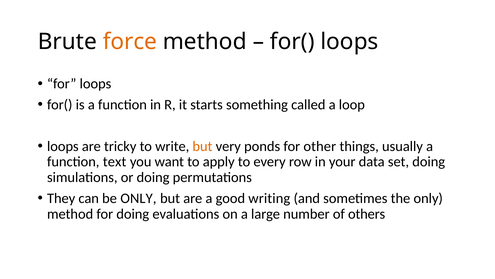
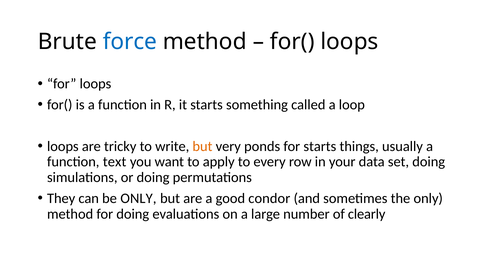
force colour: orange -> blue
for other: other -> starts
writing: writing -> condor
others: others -> clearly
